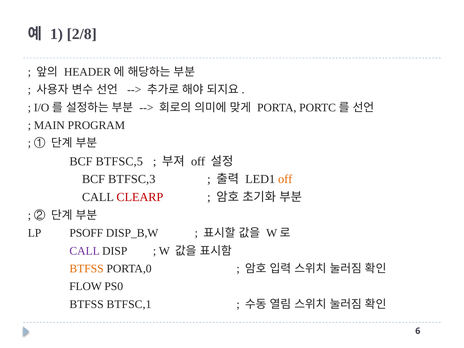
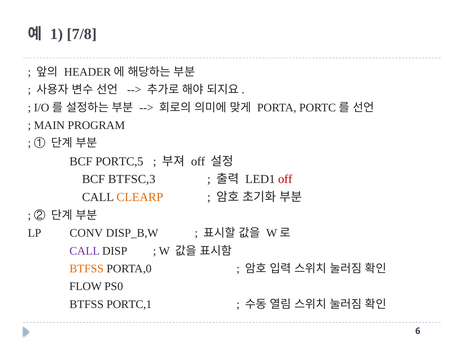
2/8: 2/8 -> 7/8
BTFSC,5: BTFSC,5 -> PORTC,5
off at (285, 179) colour: orange -> red
CLEARP colour: red -> orange
PSOFF: PSOFF -> CONV
BTFSC,1: BTFSC,1 -> PORTC,1
